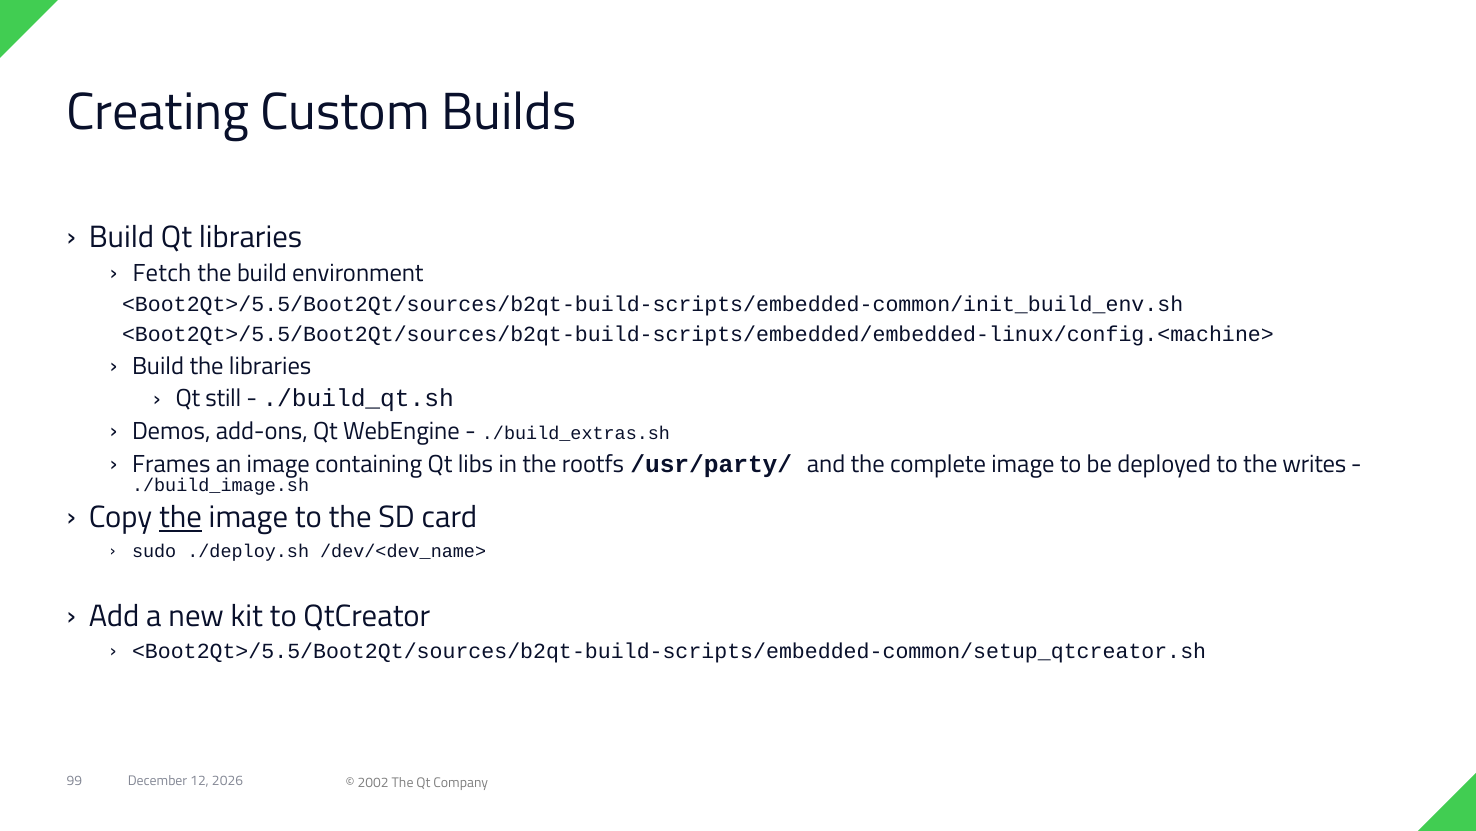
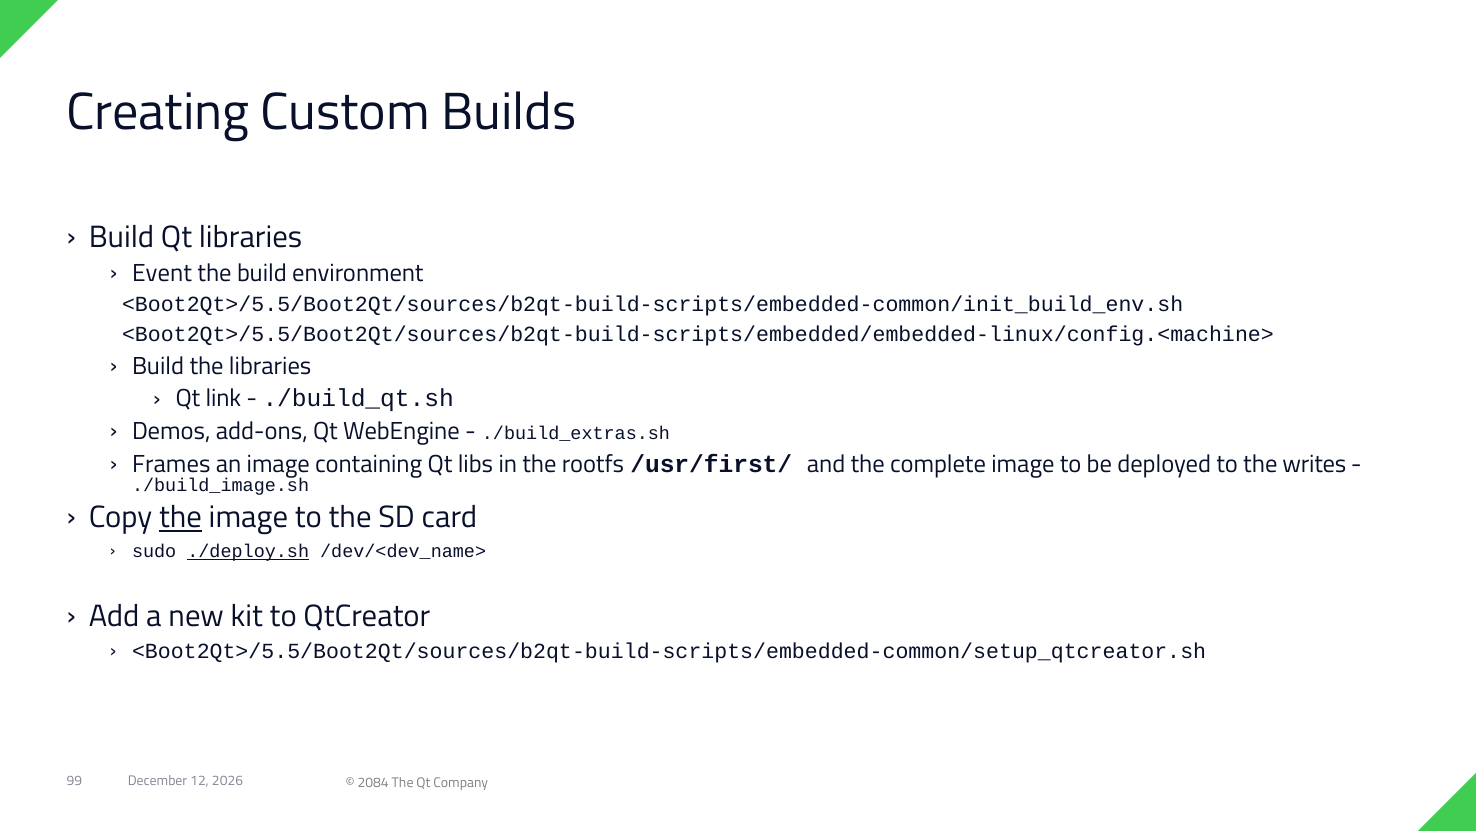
Fetch: Fetch -> Event
still: still -> link
/usr/party/: /usr/party/ -> /usr/first/
./deploy.sh underline: none -> present
2002: 2002 -> 2084
